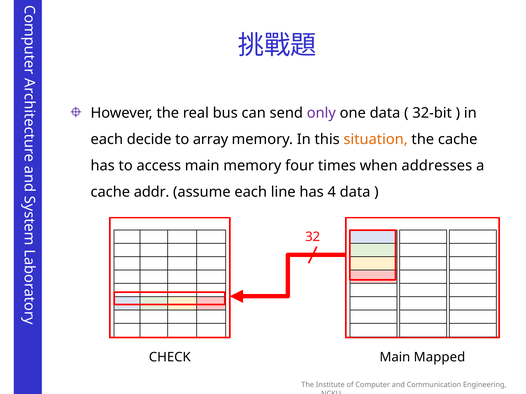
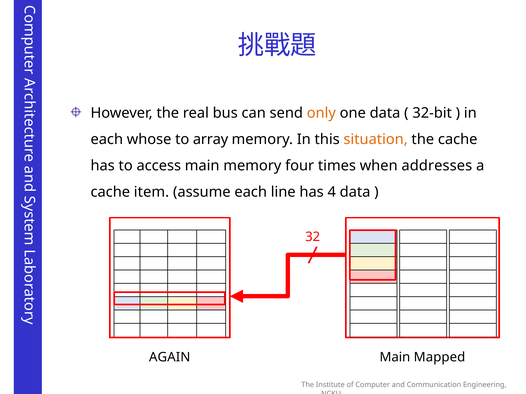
only colour: purple -> orange
decide: decide -> whose
addr: addr -> item
CHECK: CHECK -> AGAIN
